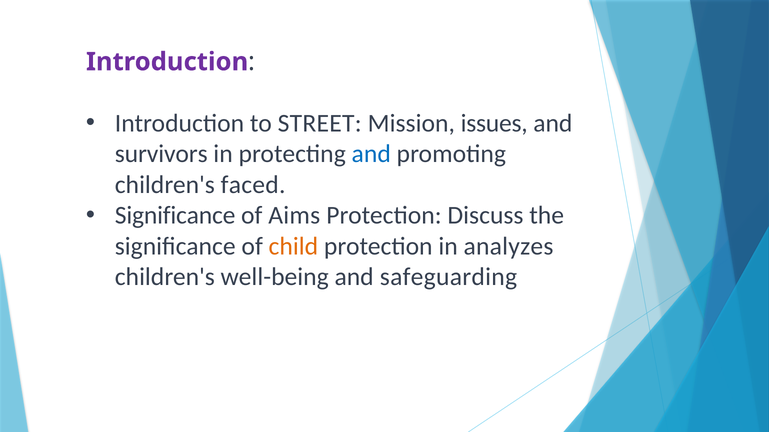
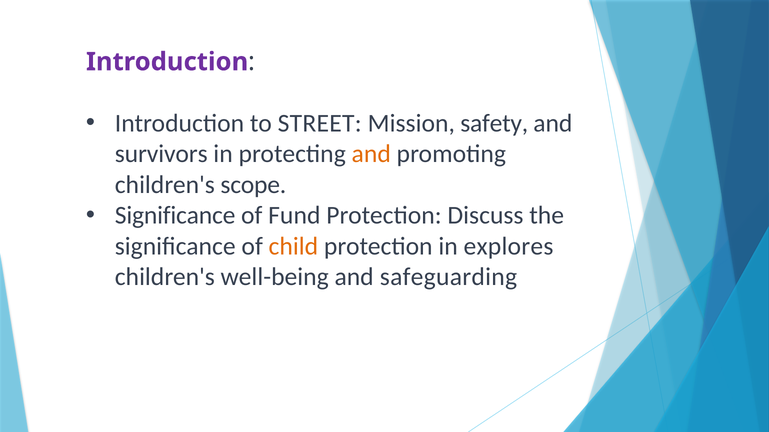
issues: issues -> safety
and at (371, 154) colour: blue -> orange
faced: faced -> scope
Aims: Aims -> Fund
analyzes: analyzes -> explores
